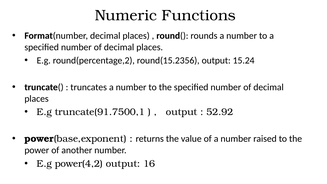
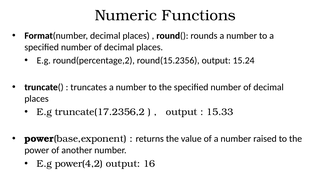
truncate(91.7500,1: truncate(91.7500,1 -> truncate(17.2356,2
52.92: 52.92 -> 15.33
